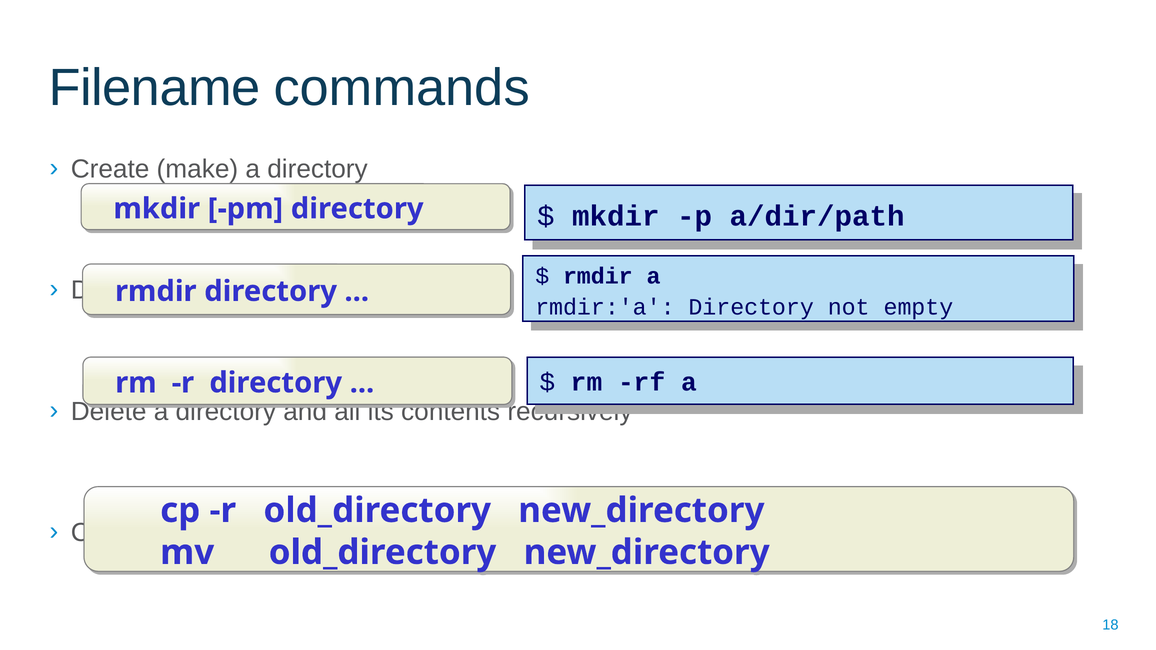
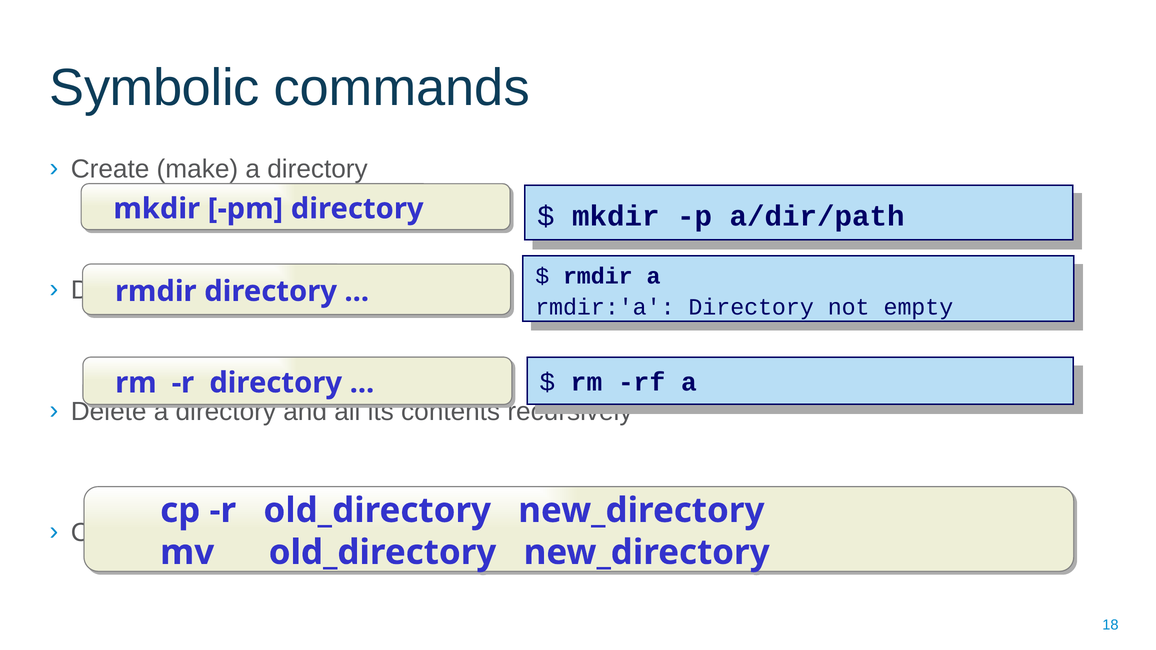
Filename: Filename -> Symbolic
